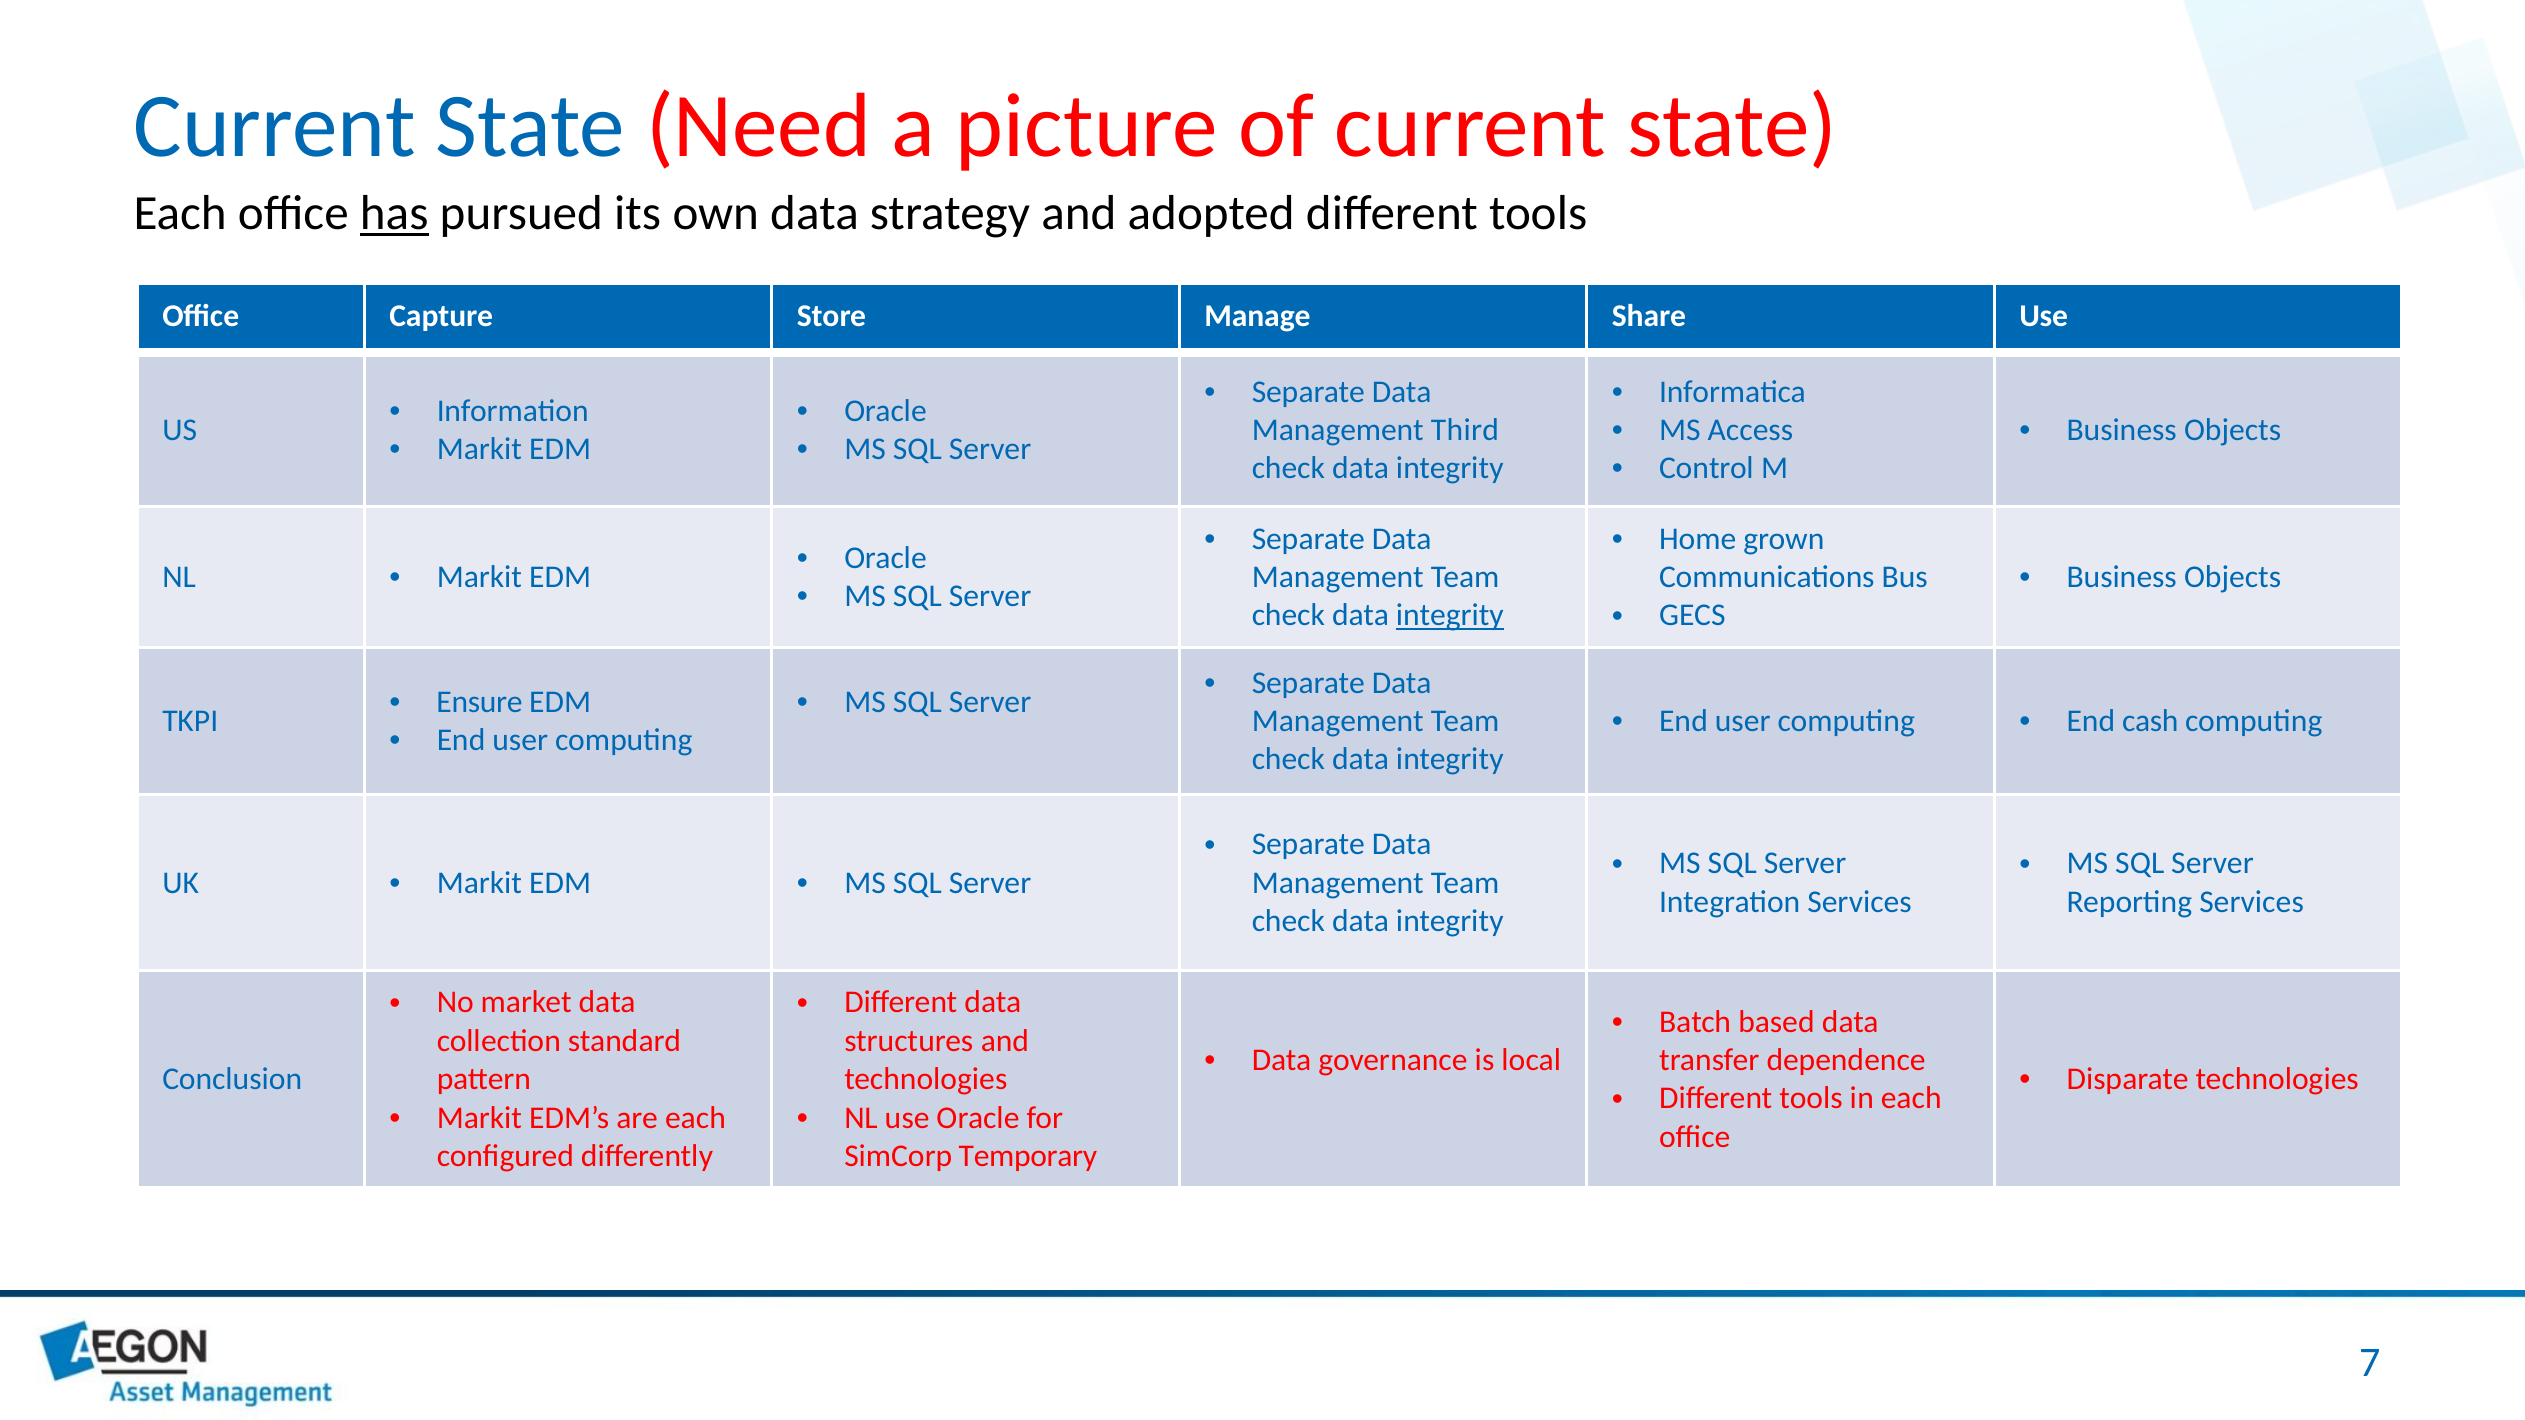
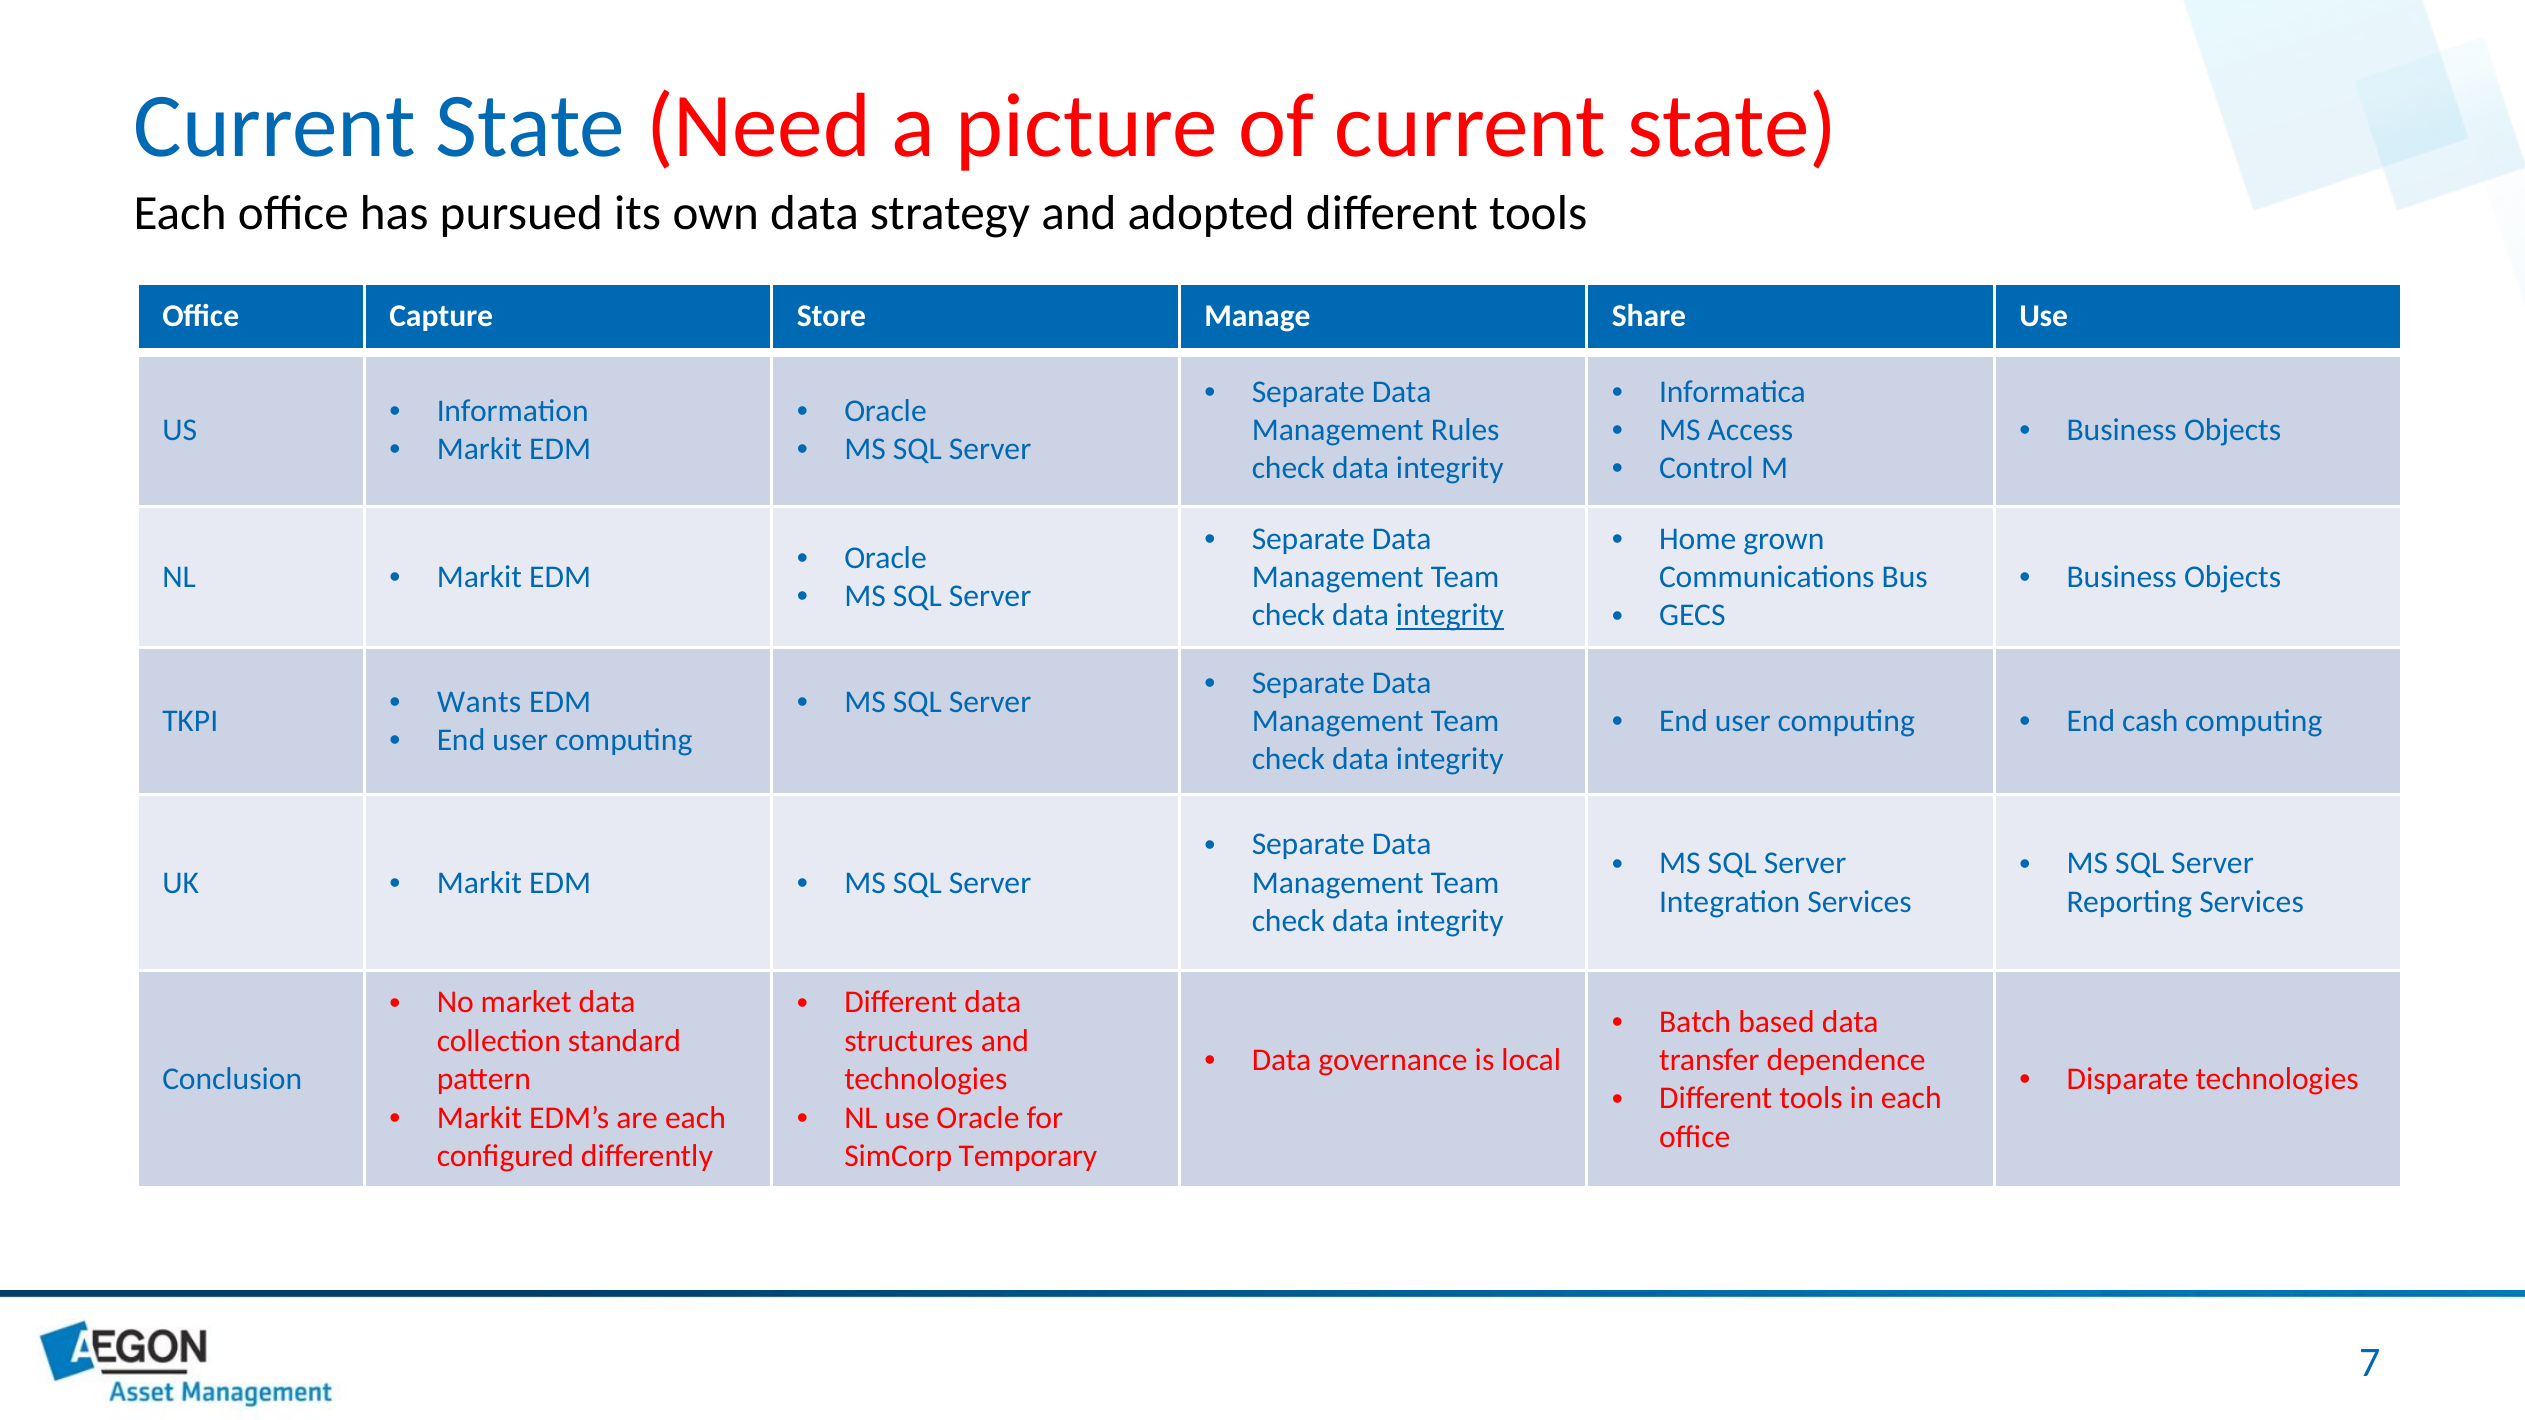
has underline: present -> none
Third: Third -> Rules
Ensure: Ensure -> Wants
